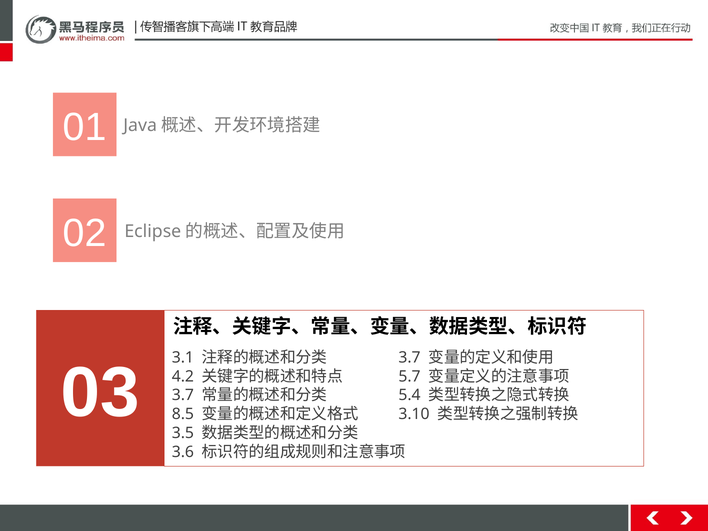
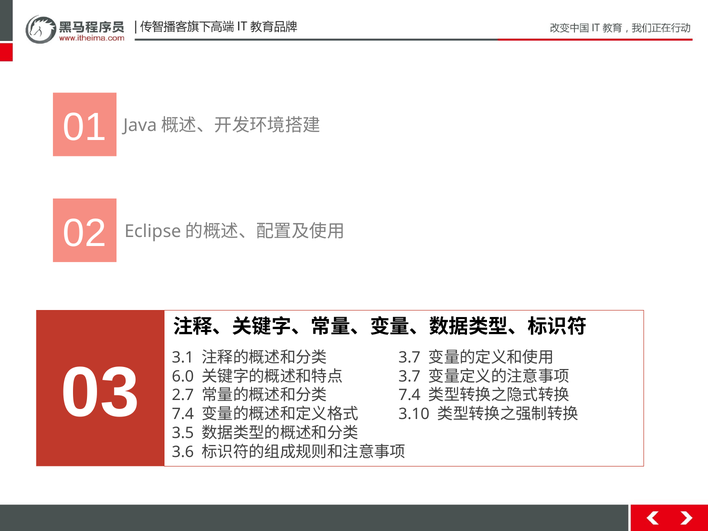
4.2: 4.2 -> 6.0
5.7 at (410, 376): 5.7 -> 3.7
3.7 at (183, 395): 3.7 -> 2.7
5.4 at (410, 395): 5.4 -> 7.4
8.5 at (183, 414): 8.5 -> 7.4
